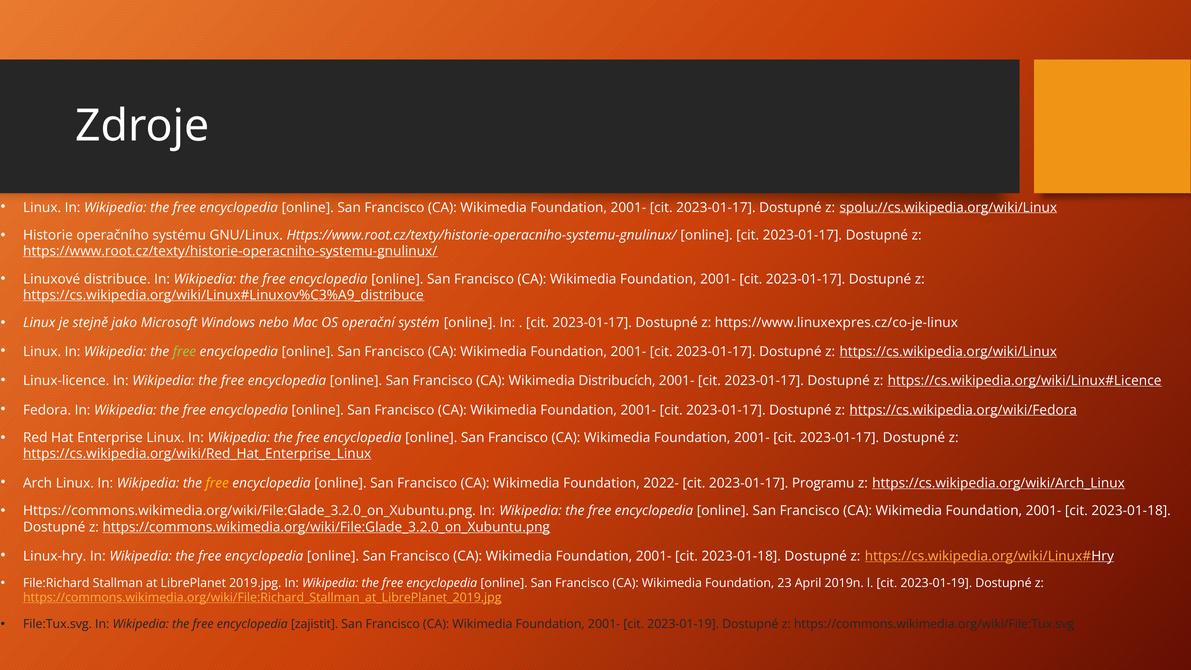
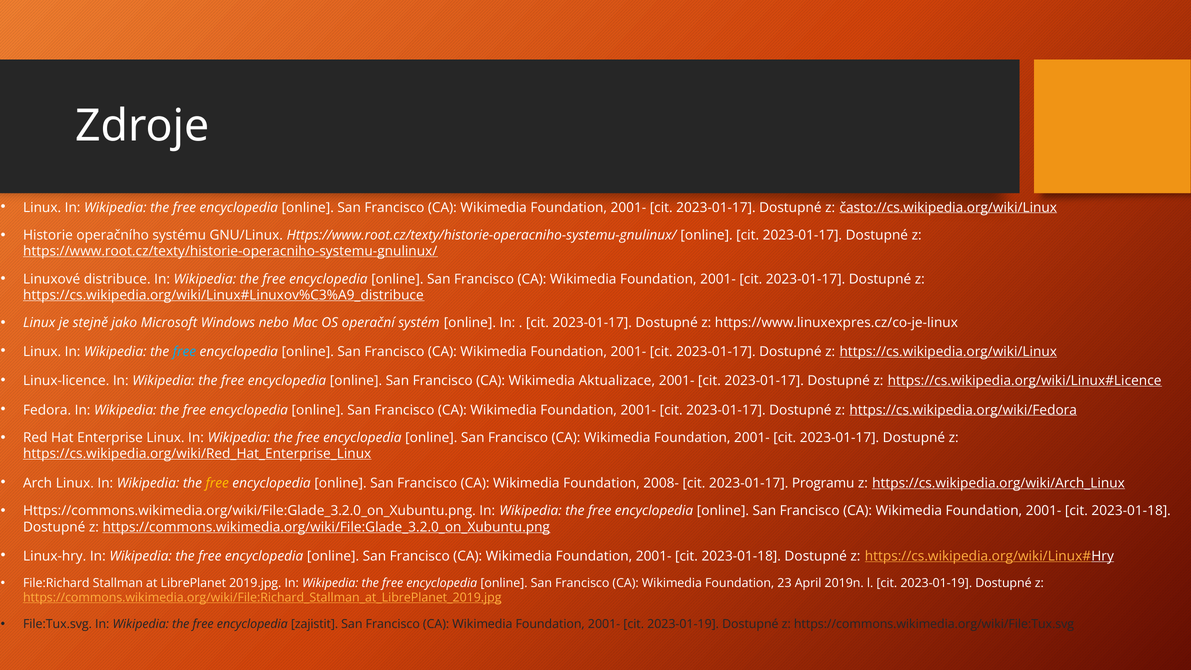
spolu://cs.wikipedia.org/wiki/Linux: spolu://cs.wikipedia.org/wiki/Linux -> často://cs.wikipedia.org/wiki/Linux
free at (184, 352) colour: light green -> light blue
Distribucích: Distribucích -> Aktualizace
2022-: 2022- -> 2008-
